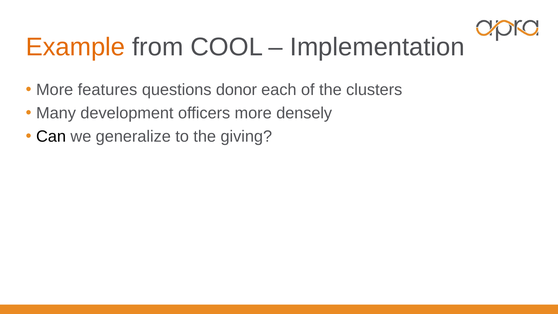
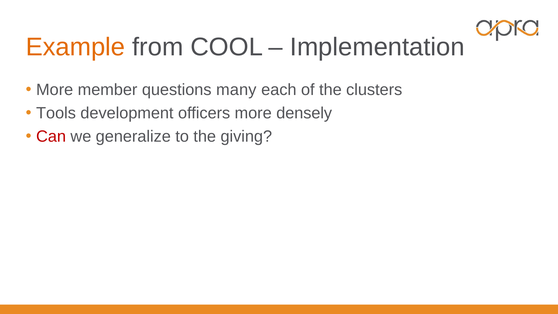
features: features -> member
donor: donor -> many
Many: Many -> Tools
Can colour: black -> red
